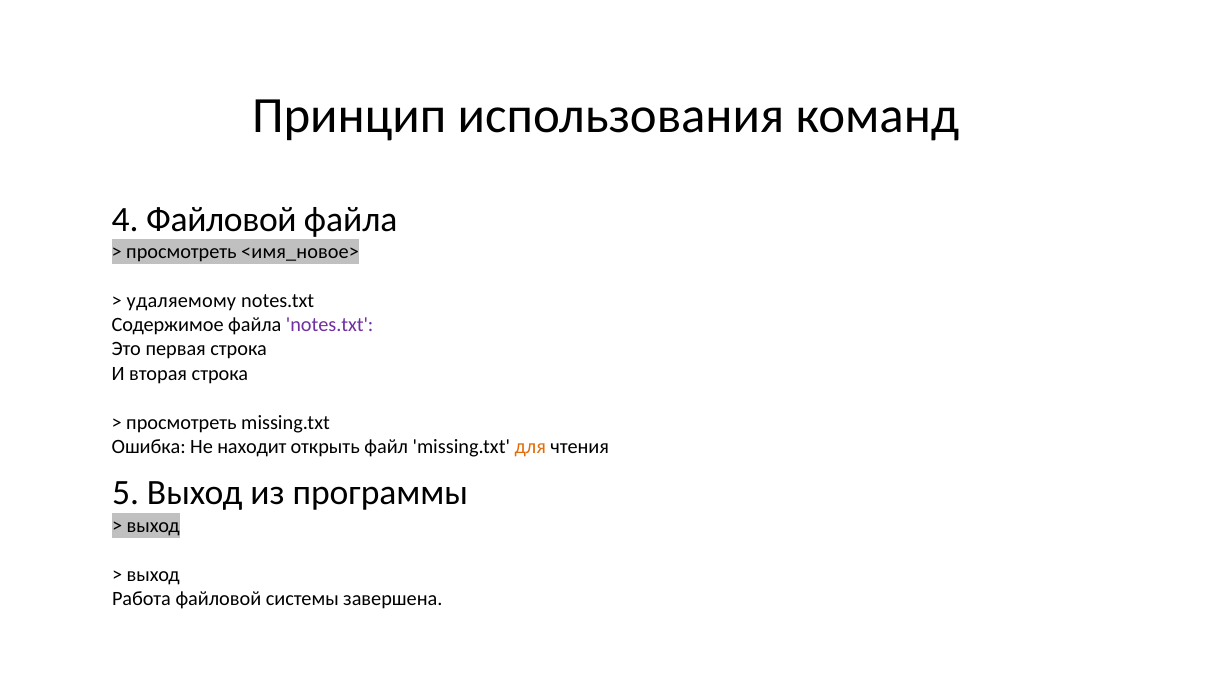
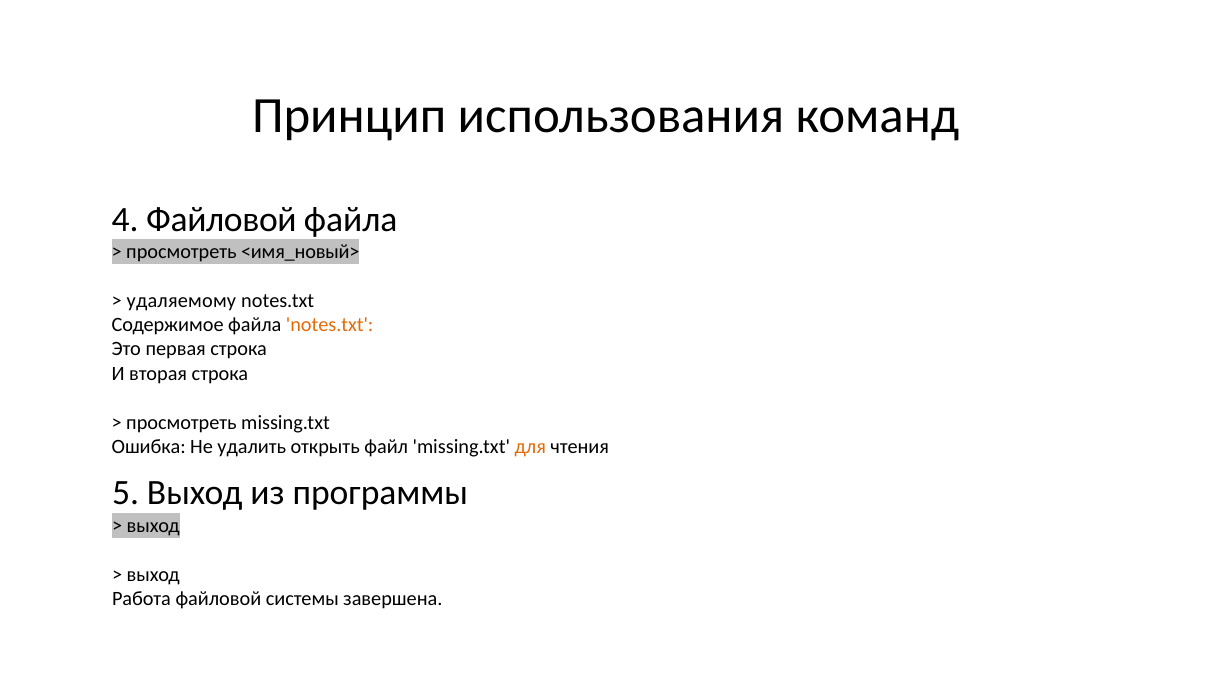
<имя_новое>: <имя_новое> -> <имя_новый>
notes.txt at (330, 325) colour: purple -> orange
находит: находит -> удалить
